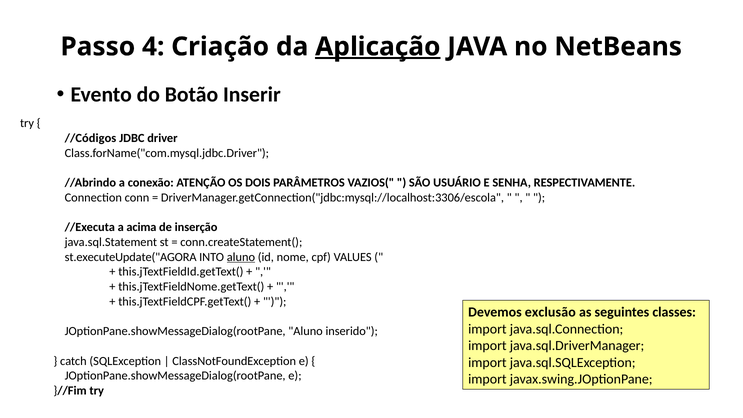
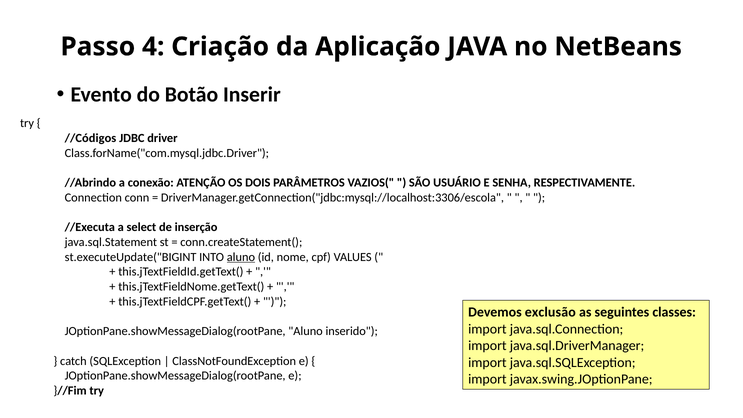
Aplicação underline: present -> none
acima: acima -> select
st.executeUpdate("AGORA: st.executeUpdate("AGORA -> st.executeUpdate("BIGINT
